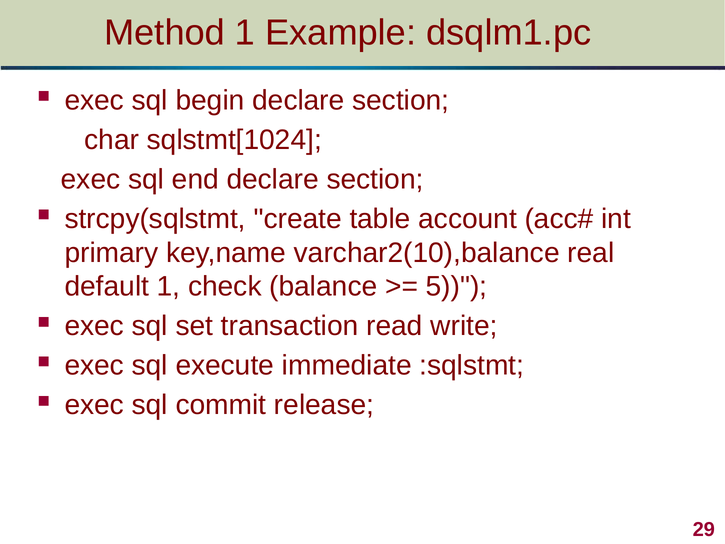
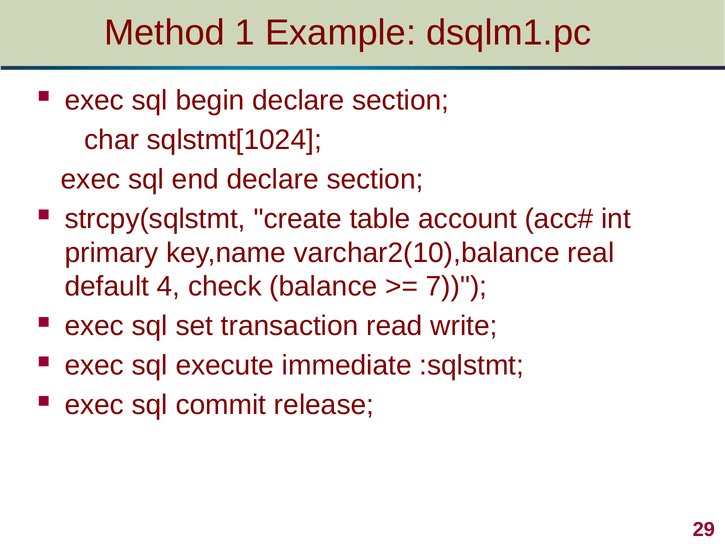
default 1: 1 -> 4
5: 5 -> 7
